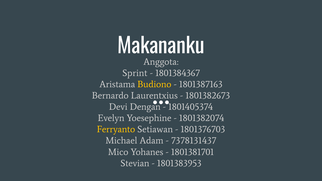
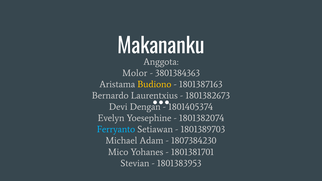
Sprint: Sprint -> Molor
1801384367: 1801384367 -> 3801384363
Ferryanto colour: yellow -> light blue
1801376703: 1801376703 -> 1801389703
7378131437: 7378131437 -> 1807384230
